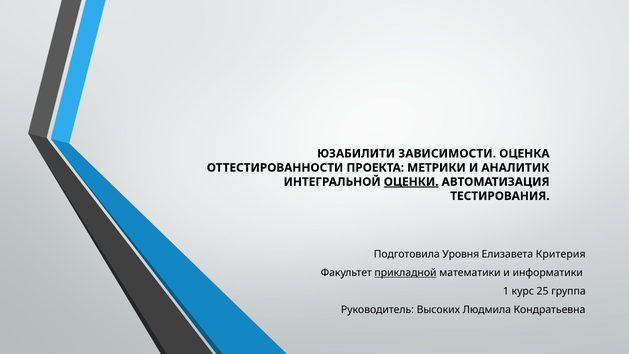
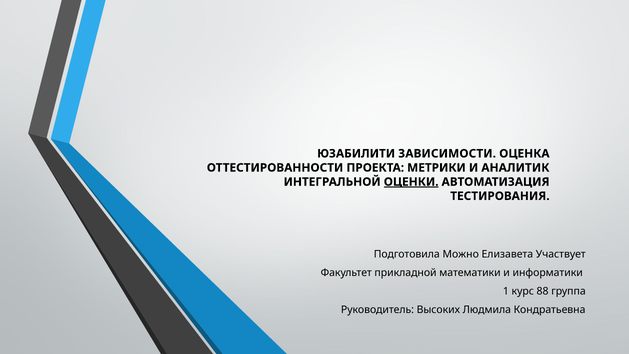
Уровня: Уровня -> Можно
Критерия: Критерия -> Участвует
прикладной underline: present -> none
25: 25 -> 88
